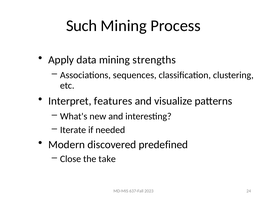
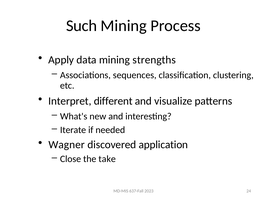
features: features -> different
Modern: Modern -> Wagner
predefined: predefined -> application
